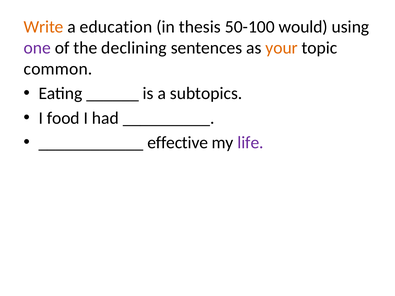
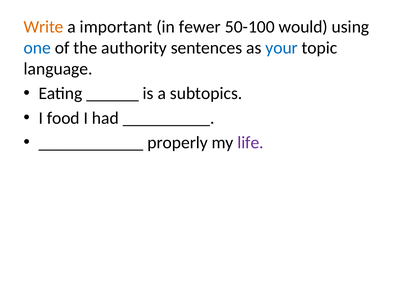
education: education -> important
thesis: thesis -> fewer
one colour: purple -> blue
declining: declining -> authority
your colour: orange -> blue
common: common -> language
effective: effective -> properly
